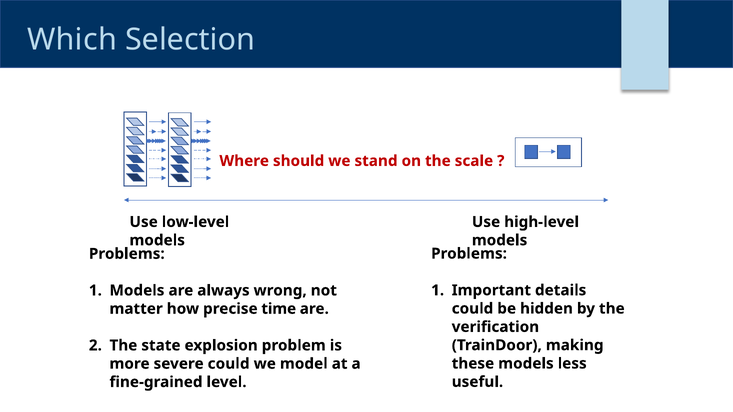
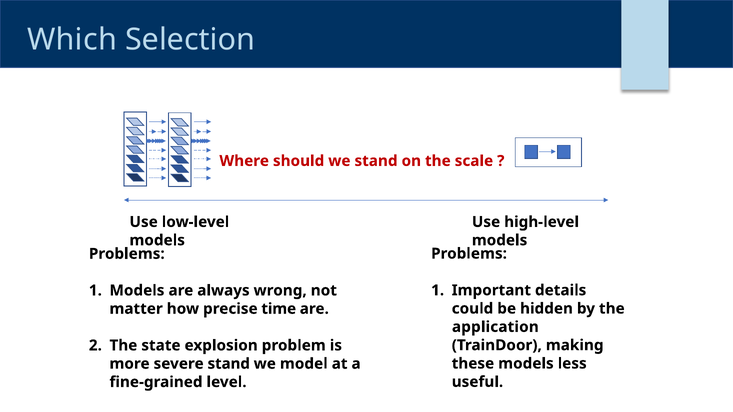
verification: verification -> application
severe could: could -> stand
